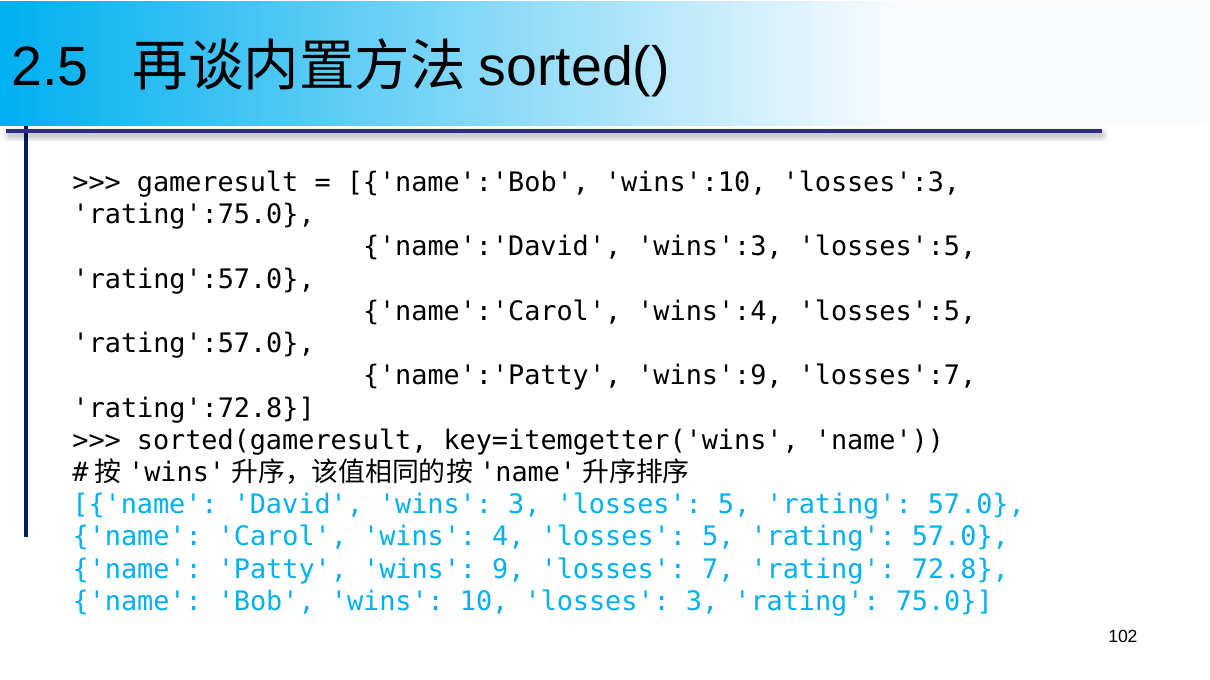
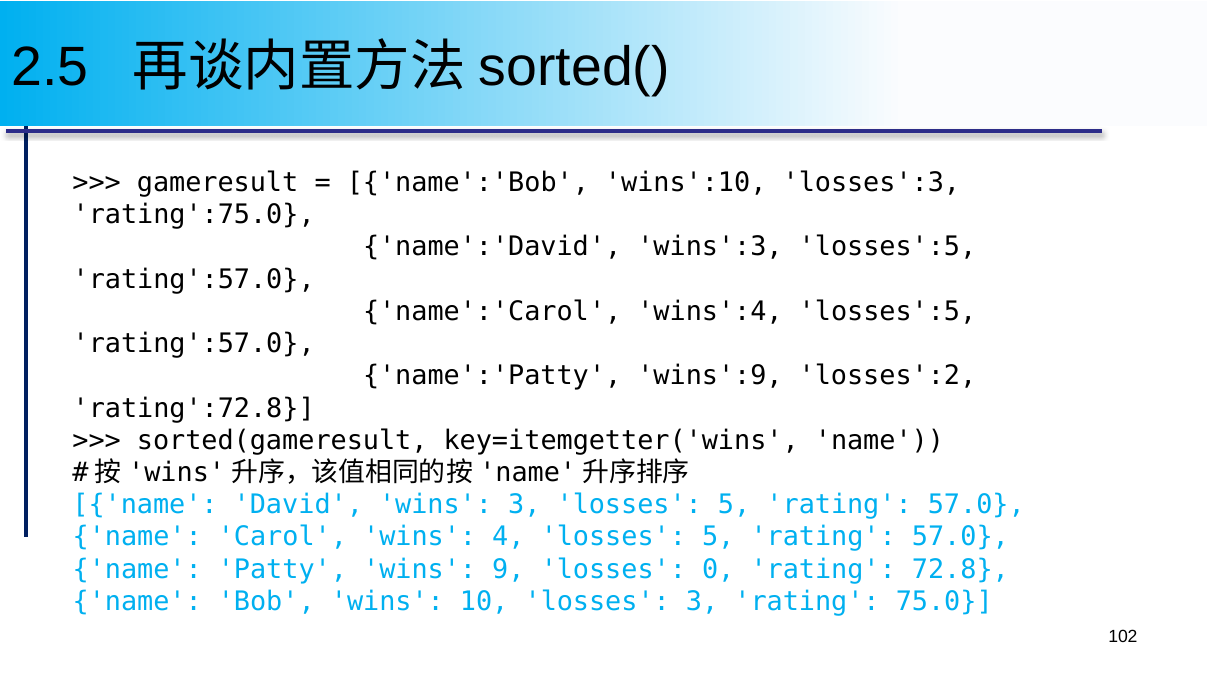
losses':7: losses':7 -> losses':2
7: 7 -> 0
